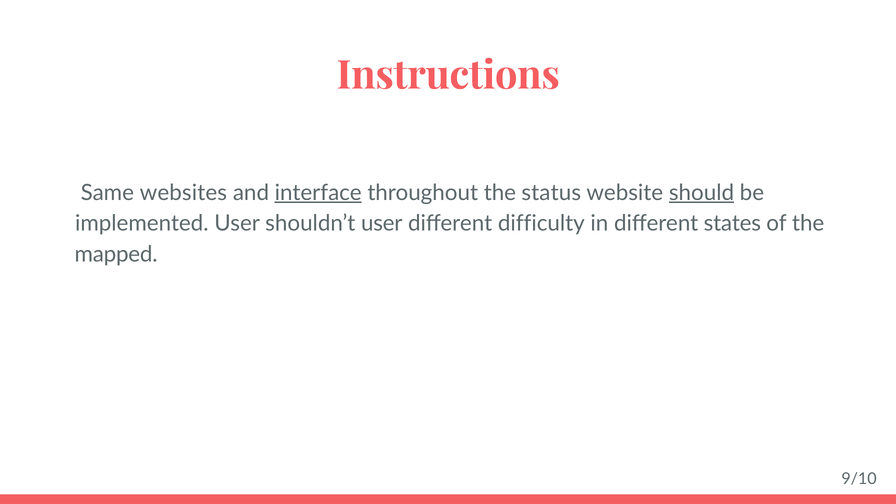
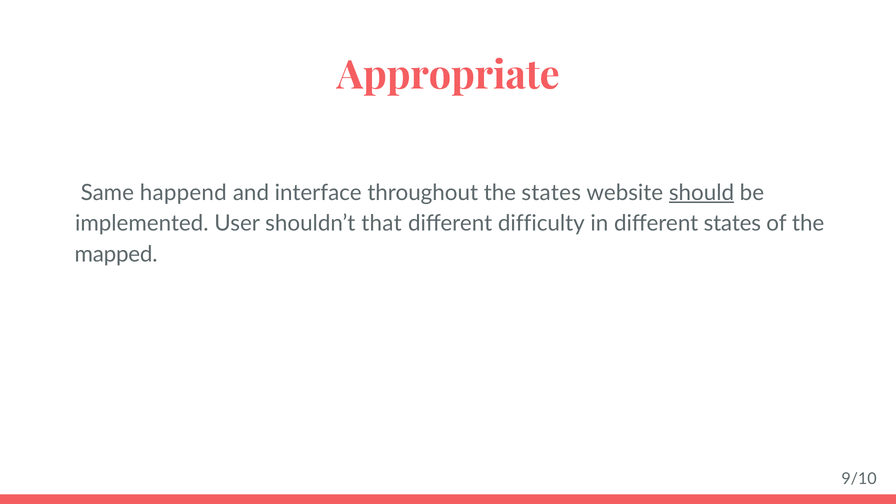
Instructions: Instructions -> Appropriate
websites: websites -> happend
interface underline: present -> none
the status: status -> states
shouldn’t user: user -> that
